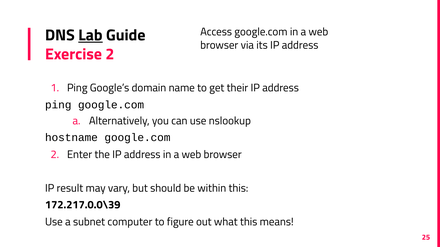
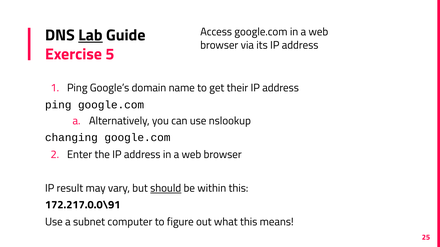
Exercise 2: 2 -> 5
hostname: hostname -> changing
should underline: none -> present
172.217.0.0\39: 172.217.0.0\39 -> 172.217.0.0\91
